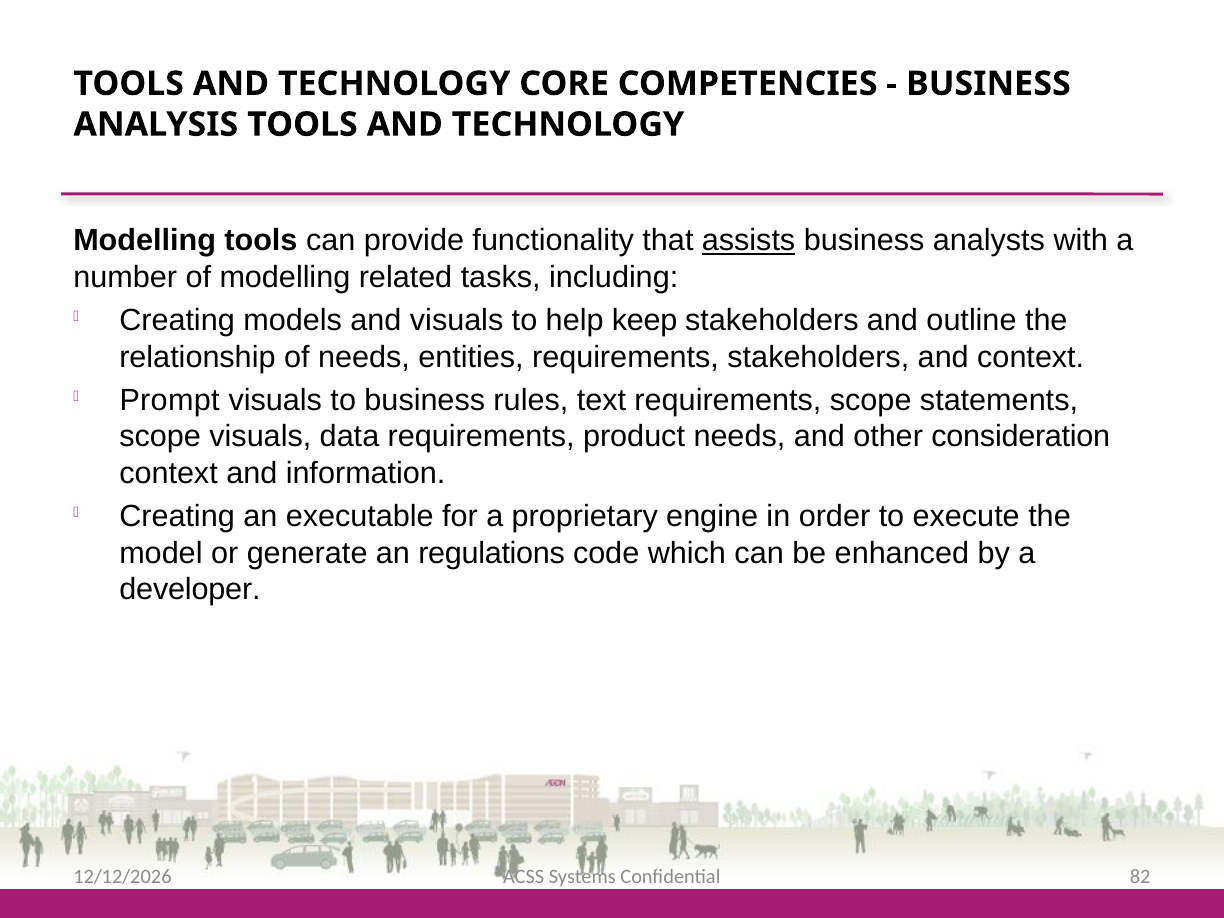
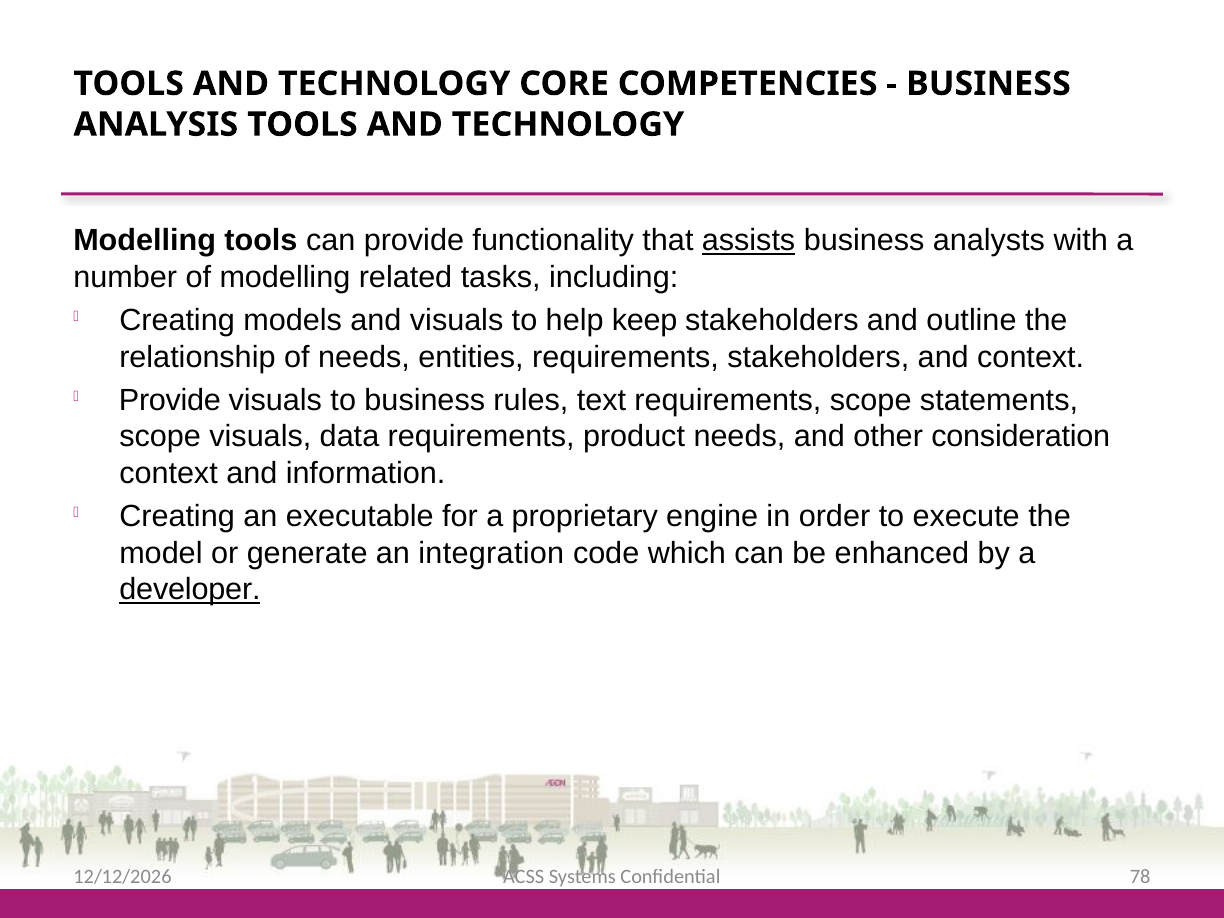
Prompt at (170, 400): Prompt -> Provide
regulations: regulations -> integration
developer underline: none -> present
82: 82 -> 78
